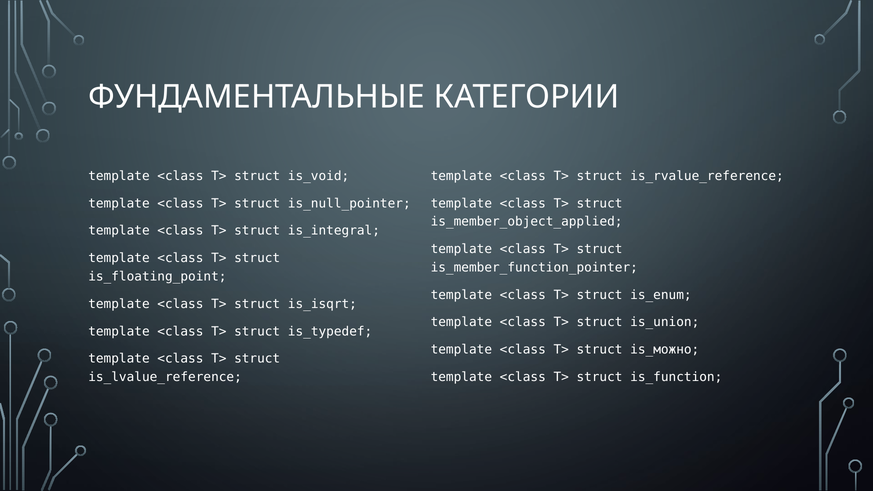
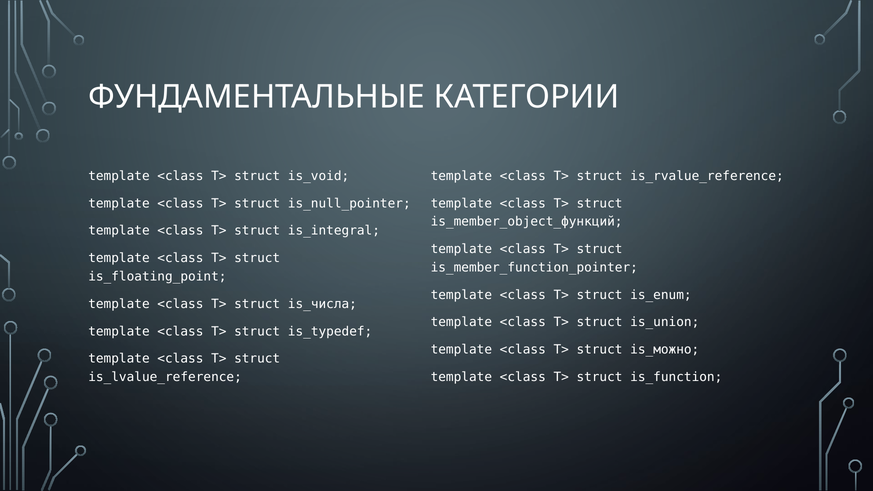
is_member_object_applied: is_member_object_applied -> is_member_object_функций
is_isqrt: is_isqrt -> is_числа
